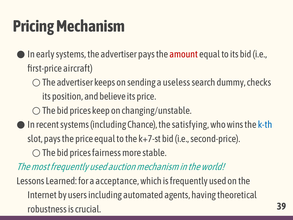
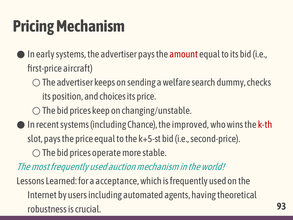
useless: useless -> welfare
believe: believe -> choices
satisfying: satisfying -> improved
k-th colour: blue -> red
k+7-st: k+7-st -> k+5-st
fairness: fairness -> operate
39: 39 -> 93
